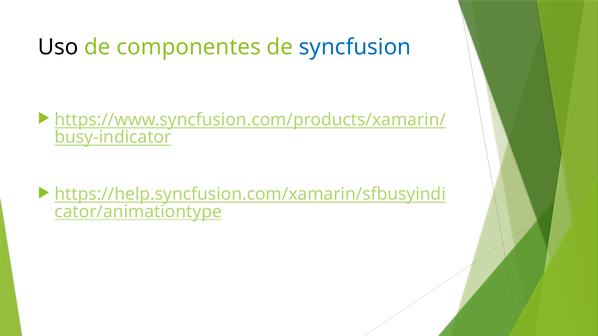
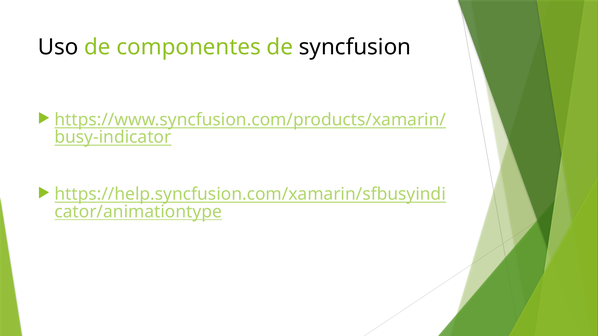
syncfusion colour: blue -> black
